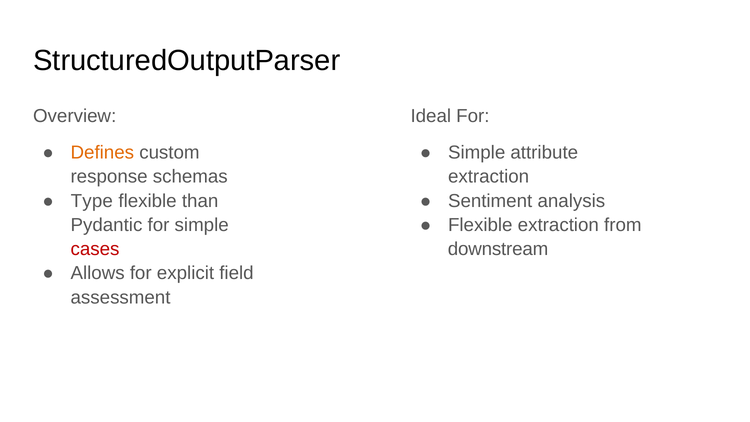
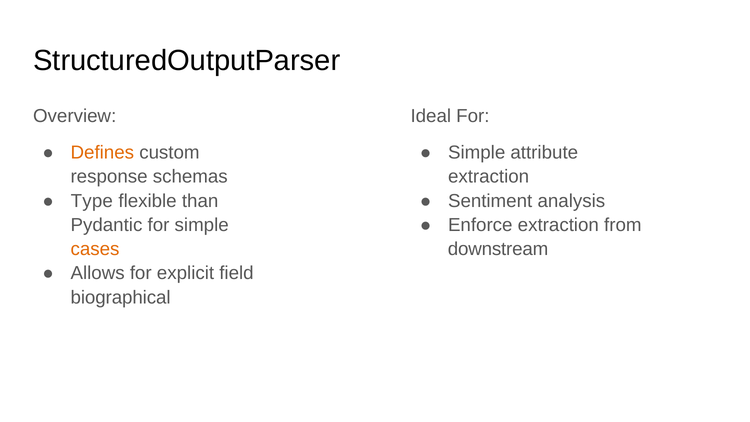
Flexible at (480, 225): Flexible -> Enforce
cases colour: red -> orange
assessment: assessment -> biographical
